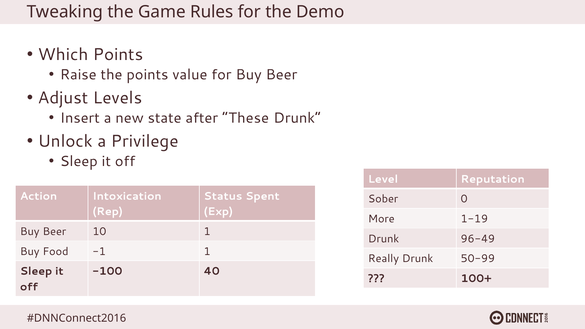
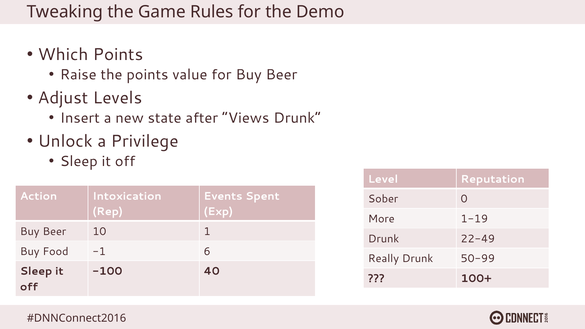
These: These -> Views
Status: Status -> Events
96-49: 96-49 -> 22-49
-1 1: 1 -> 6
